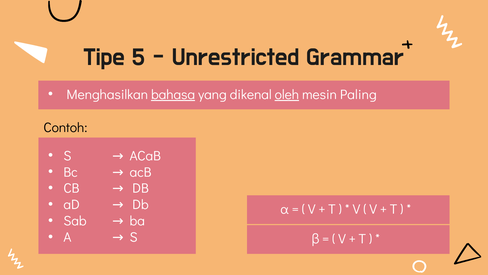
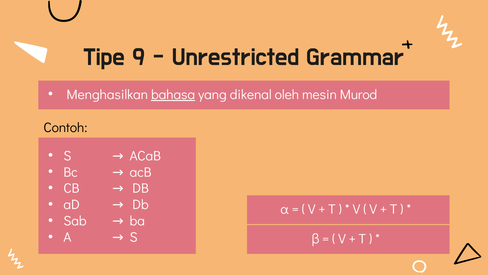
5: 5 -> 9
oleh underline: present -> none
Paling: Paling -> Murod
